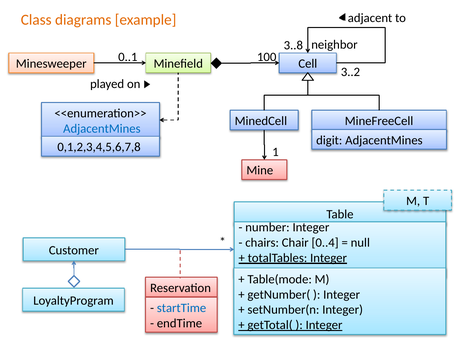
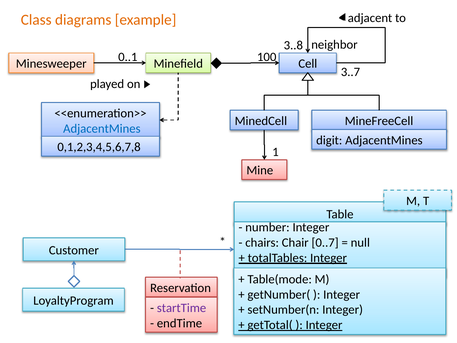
3..2: 3..2 -> 3..7
0..4: 0..4 -> 0..7
startTime colour: blue -> purple
